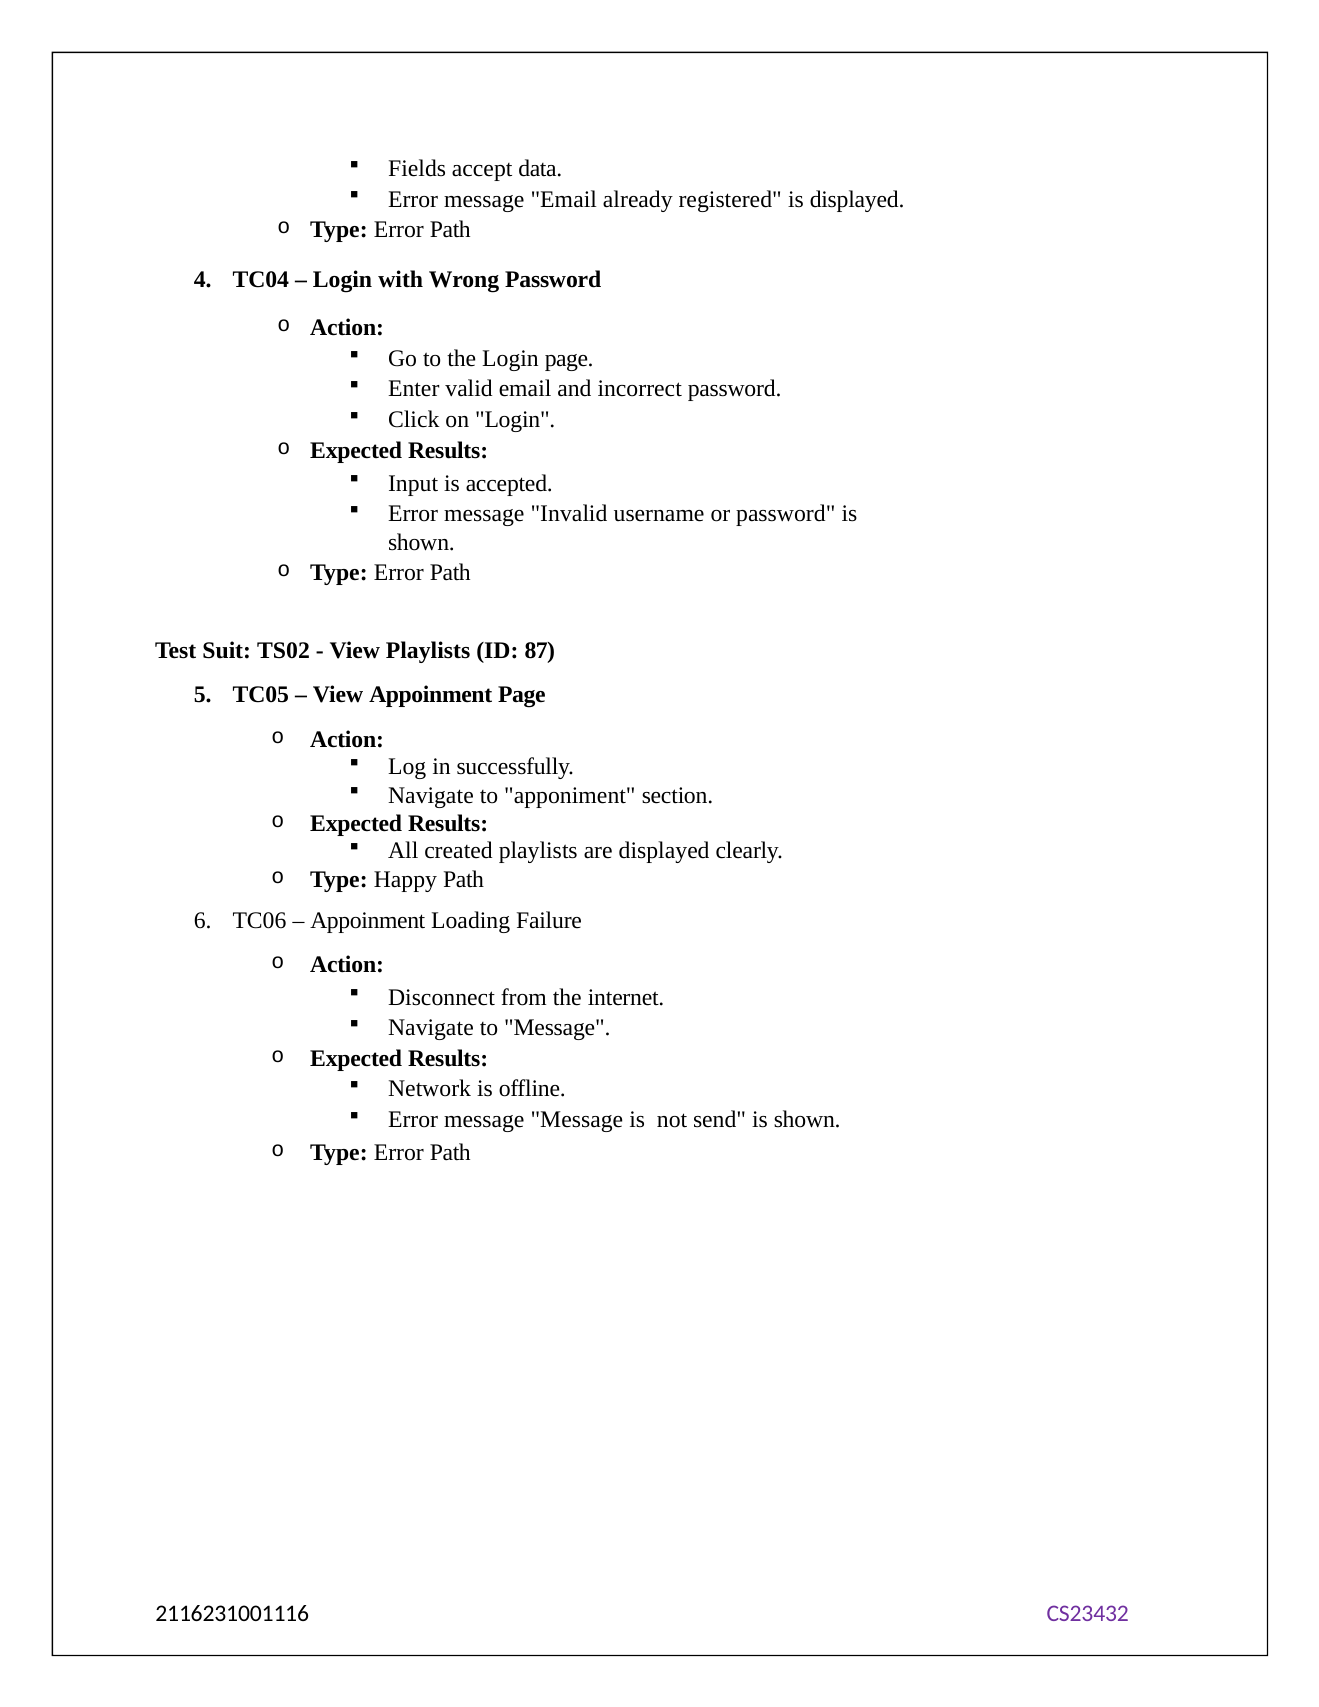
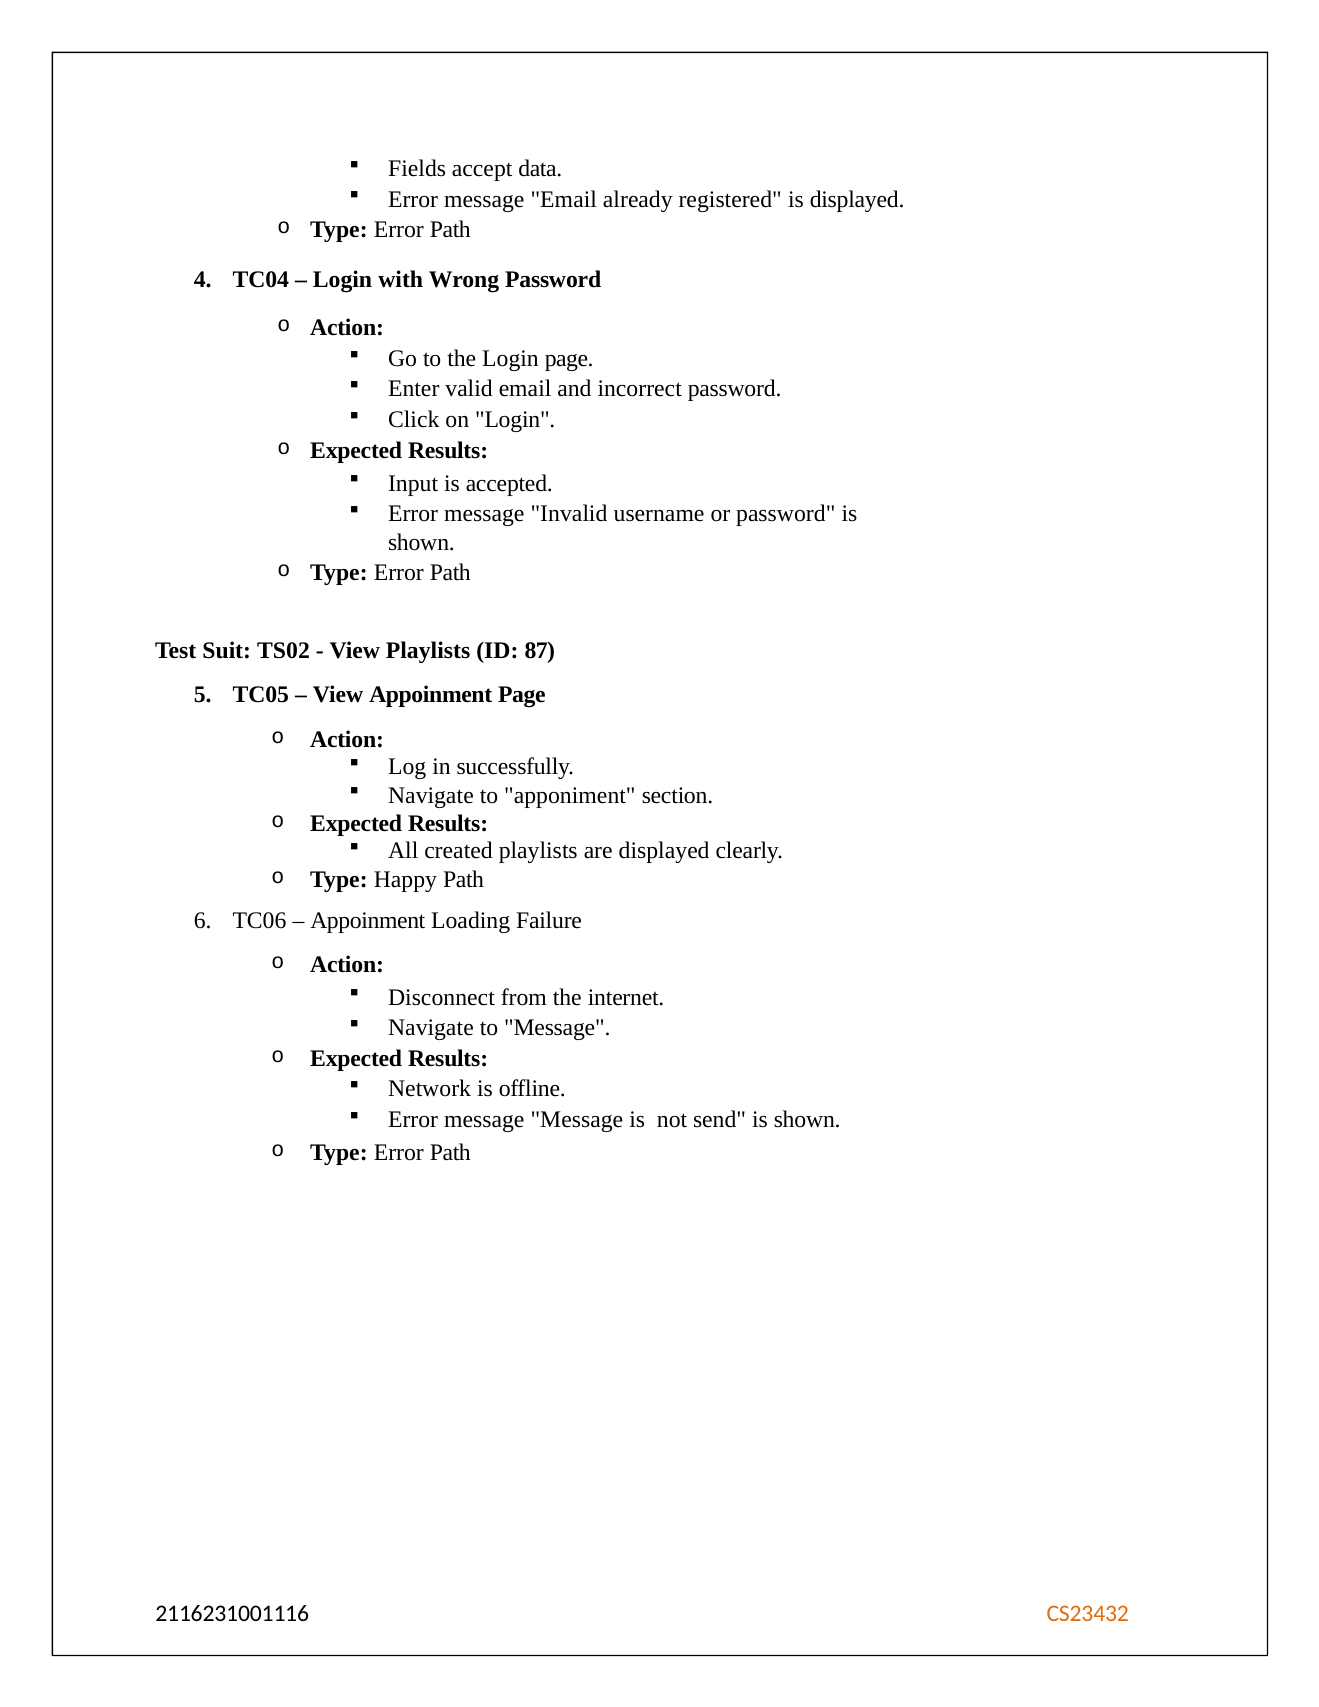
CS23432 colour: purple -> orange
